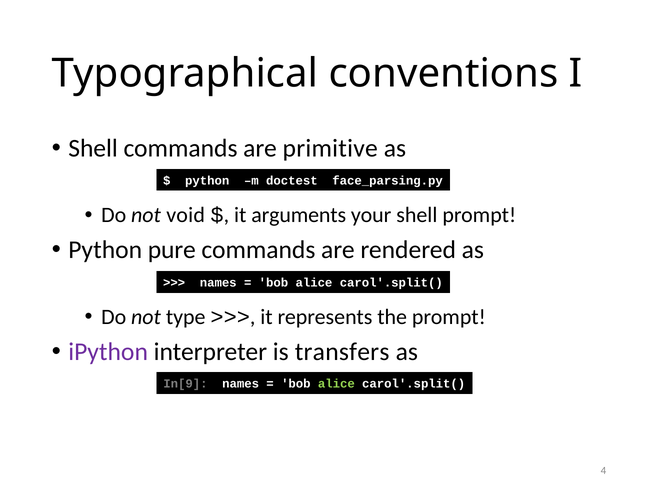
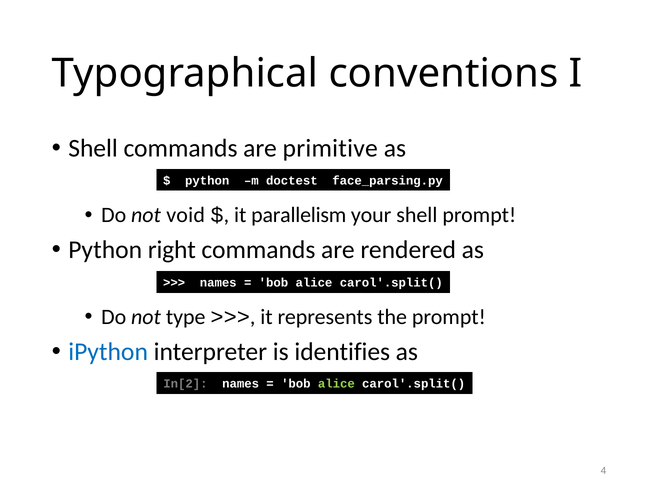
arguments: arguments -> parallelism
pure: pure -> right
iPython colour: purple -> blue
transfers: transfers -> identifies
In[9: In[9 -> In[2
